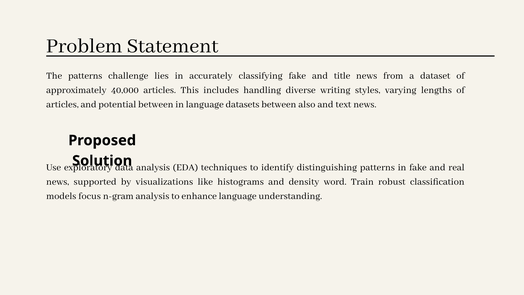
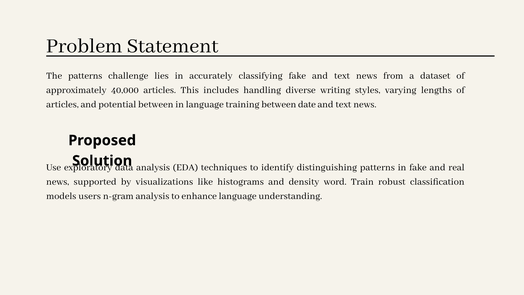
fake and title: title -> text
datasets: datasets -> training
also: also -> date
focus: focus -> users
